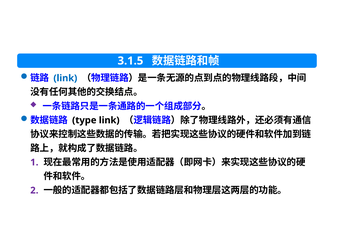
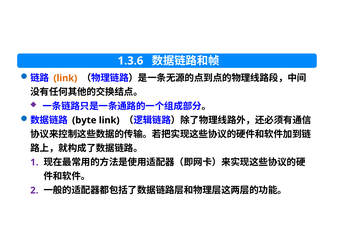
3.1.5: 3.1.5 -> 1.3.6
link at (65, 78) colour: blue -> orange
type: type -> byte
